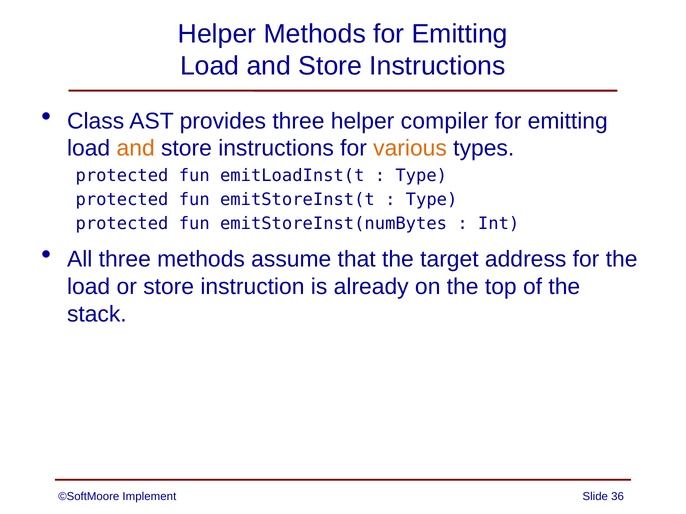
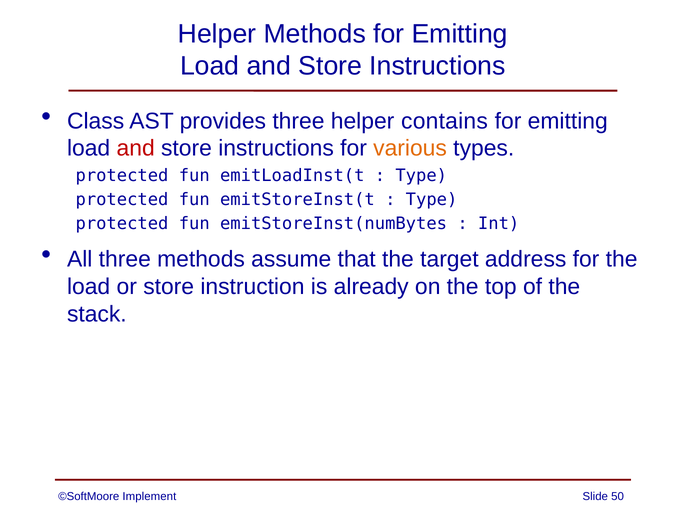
compiler: compiler -> contains
and at (136, 149) colour: orange -> red
36: 36 -> 50
